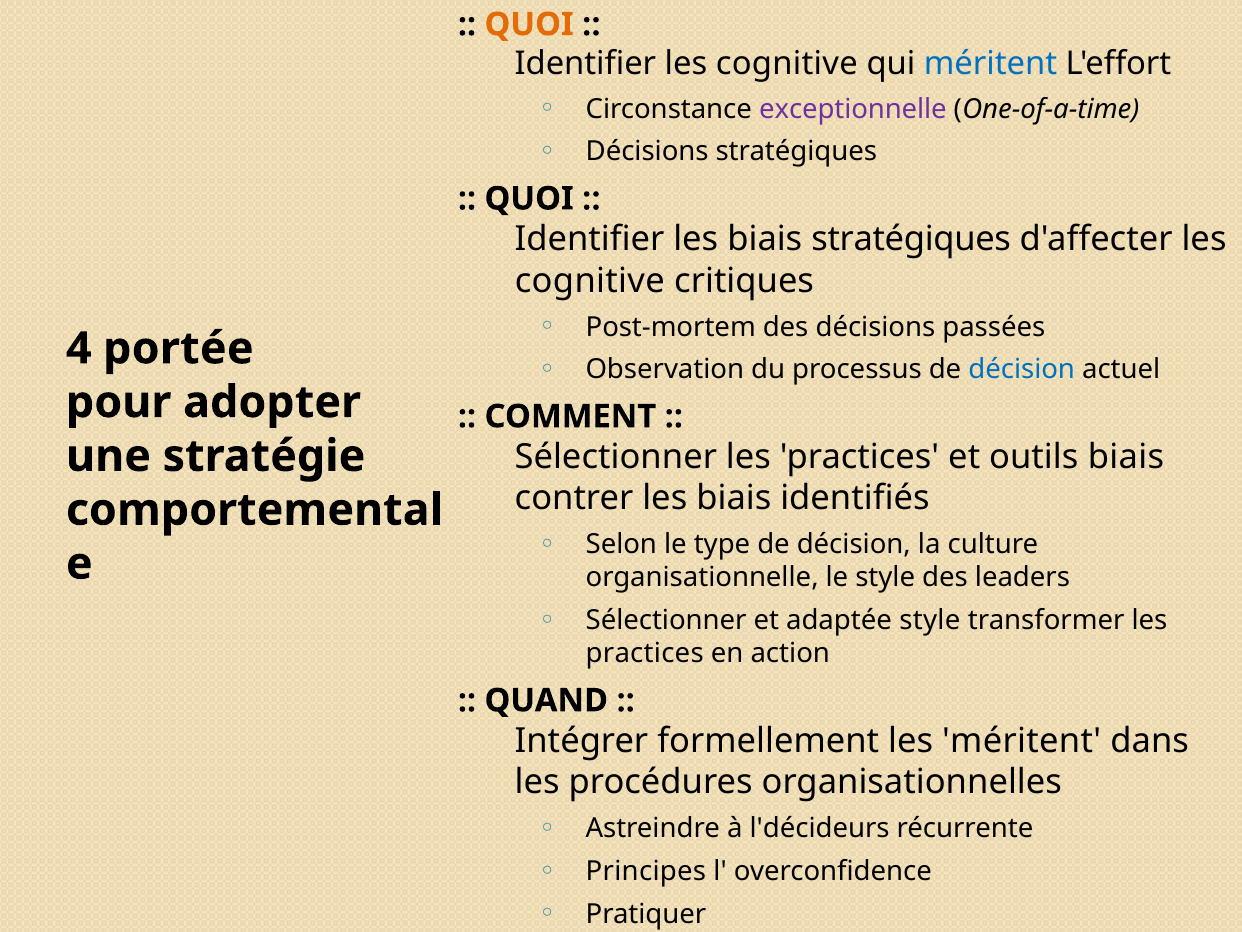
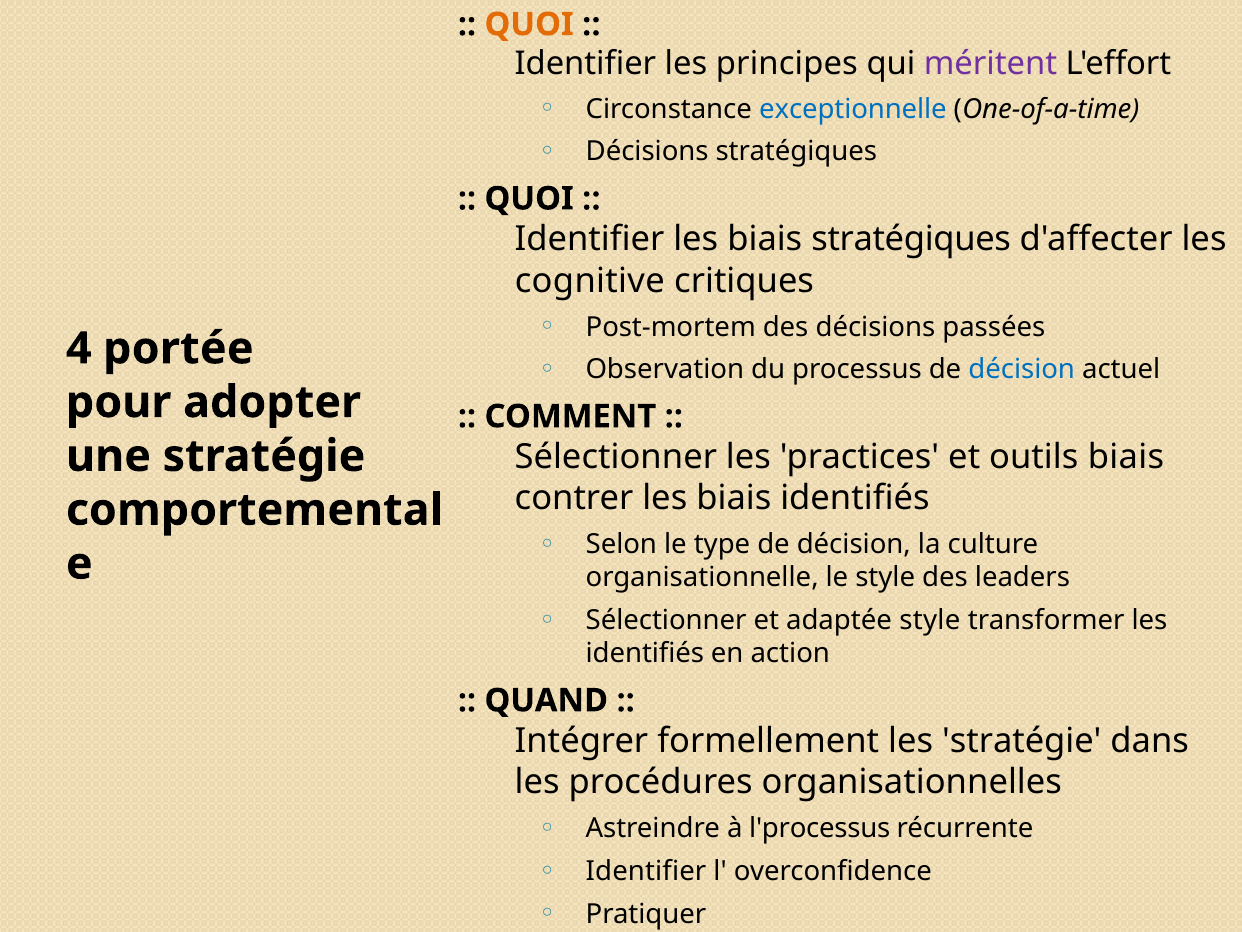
Identifier les cognitive: cognitive -> principes
méritent at (991, 64) colour: blue -> purple
exceptionnelle colour: purple -> blue
practices at (645, 653): practices -> identifiés
les méritent: méritent -> stratégie
l'décideurs: l'décideurs -> l'processus
Principes at (646, 871): Principes -> Identifier
